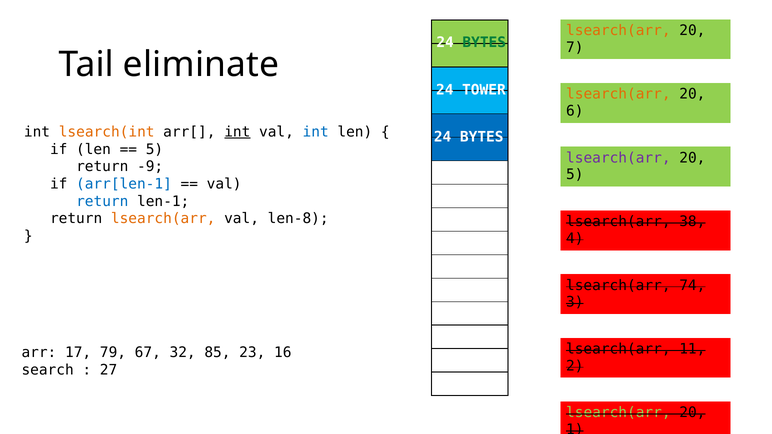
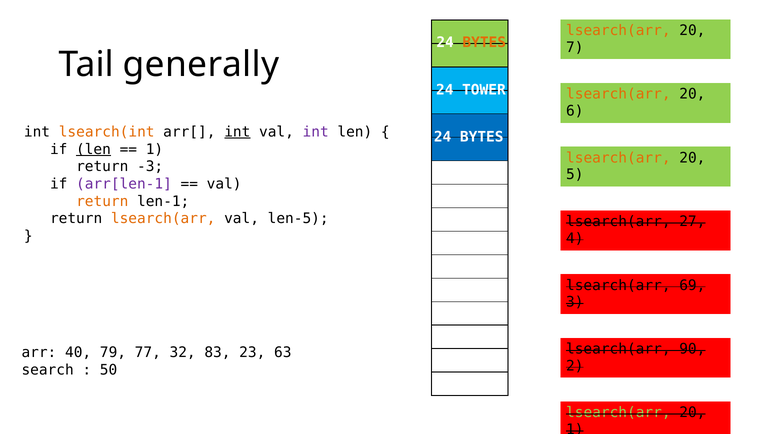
BYTES at (484, 42) colour: green -> orange
eliminate: eliminate -> generally
int at (316, 132) colour: blue -> purple
len at (93, 149) underline: none -> present
5 at (154, 149): 5 -> 1
lsearch(arr at (618, 158) colour: purple -> orange
-9: -9 -> -3
arr[len-1 colour: blue -> purple
return at (102, 201) colour: blue -> orange
len-8: len-8 -> len-5
38: 38 -> 27
74: 74 -> 69
11: 11 -> 90
17: 17 -> 40
67: 67 -> 77
85: 85 -> 83
16: 16 -> 63
27: 27 -> 50
